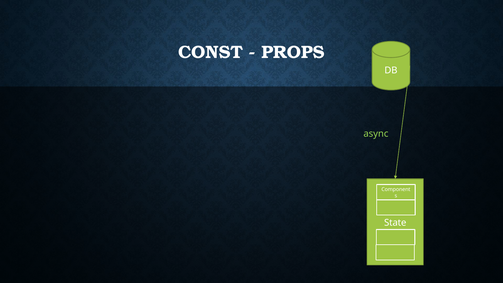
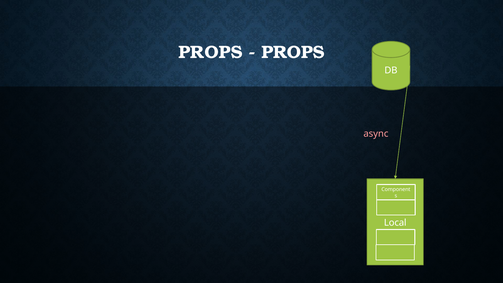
CONST at (211, 52): CONST -> PROPS
async colour: light green -> pink
State: State -> Local
